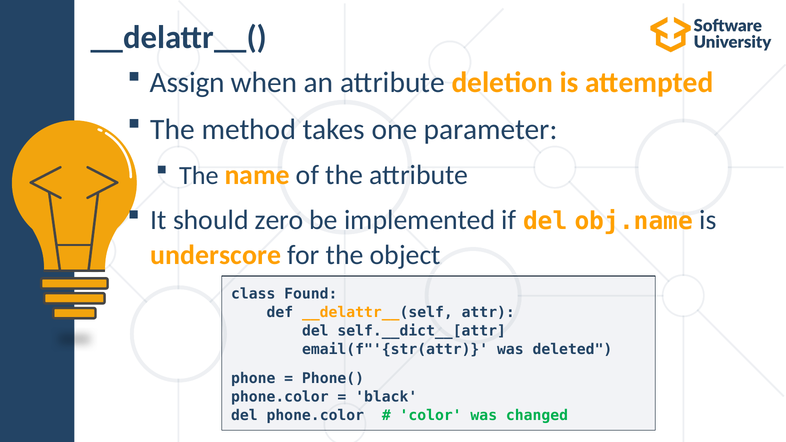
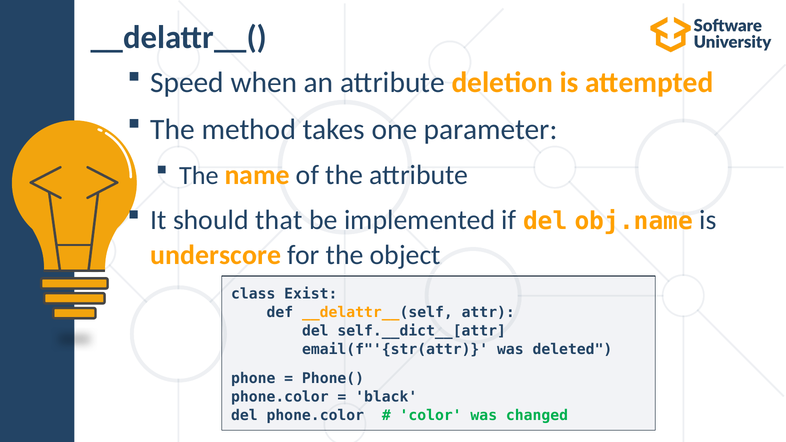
Assign: Assign -> Speed
zero: zero -> that
Found: Found -> Exist
